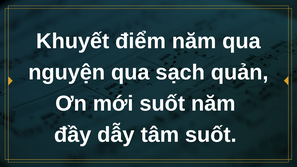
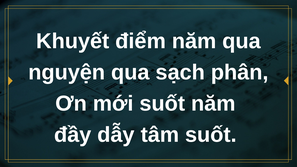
quản: quản -> phân
